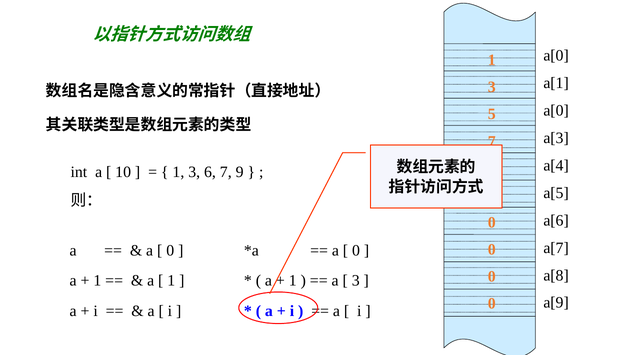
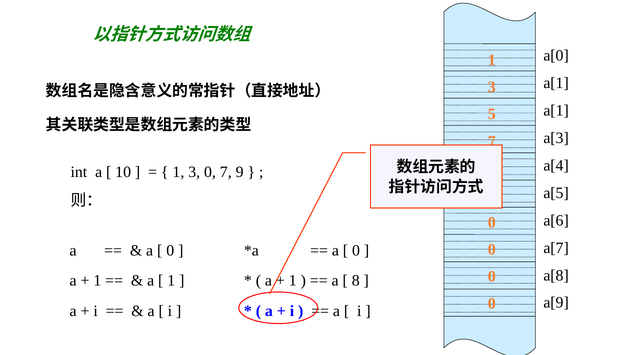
a[0 at (556, 111): a[0 -> a[1
3 6: 6 -> 0
3 at (356, 281): 3 -> 8
